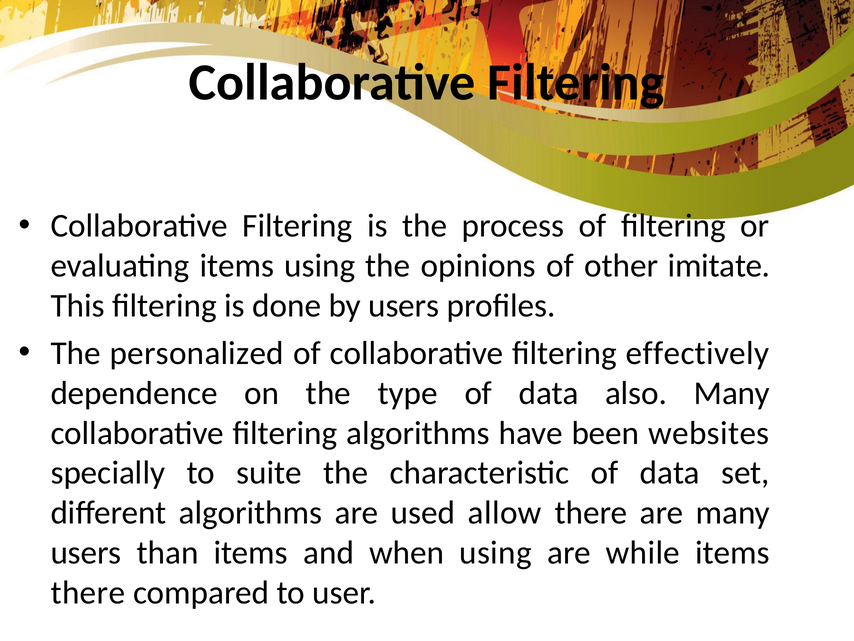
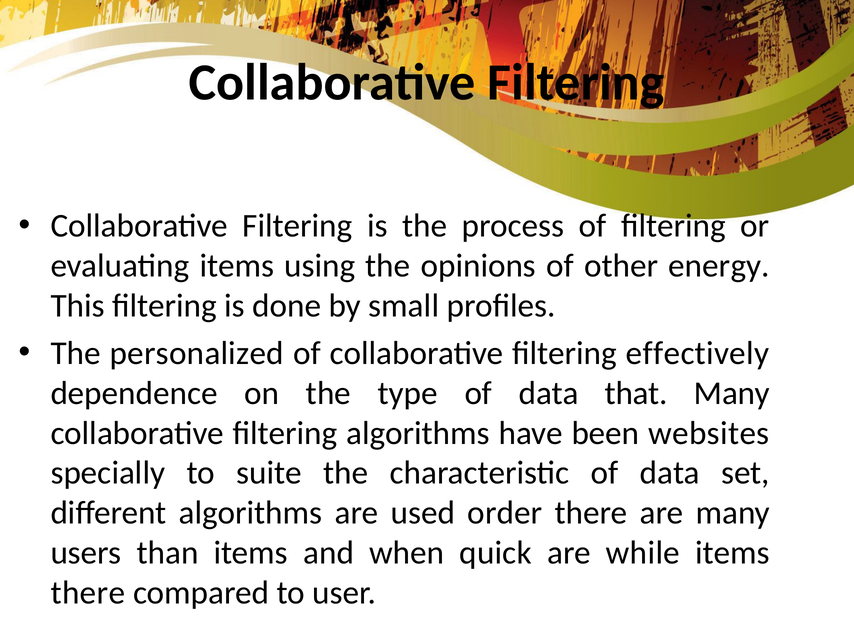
imitate: imitate -> energy
by users: users -> small
also: also -> that
allow: allow -> order
when using: using -> quick
